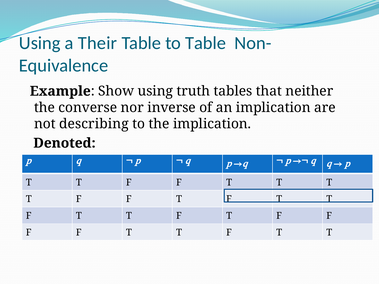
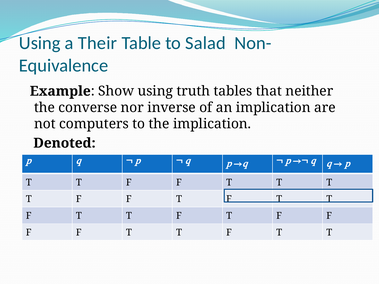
to Table: Table -> Salad
describing: describing -> computers
